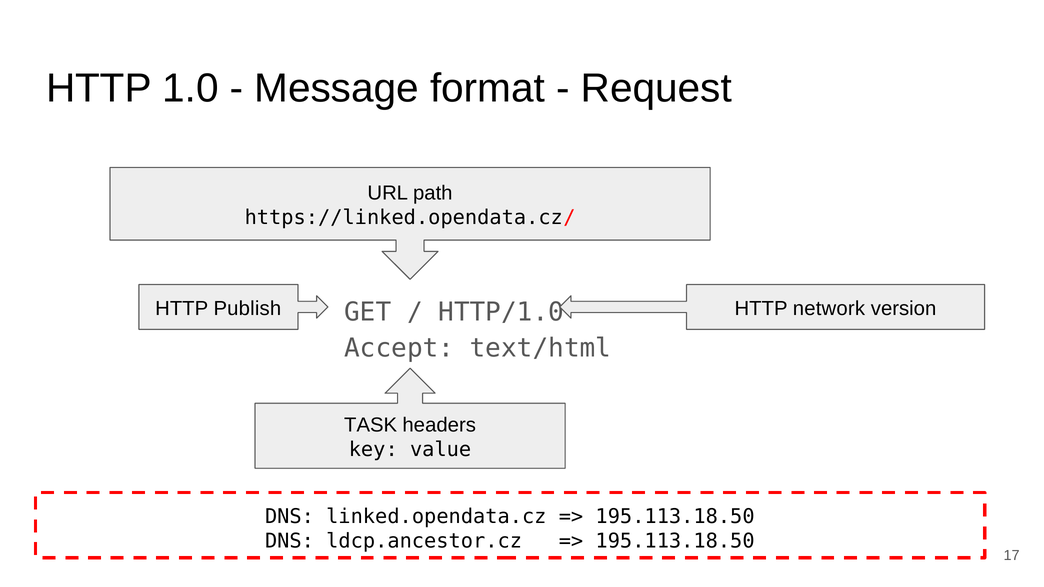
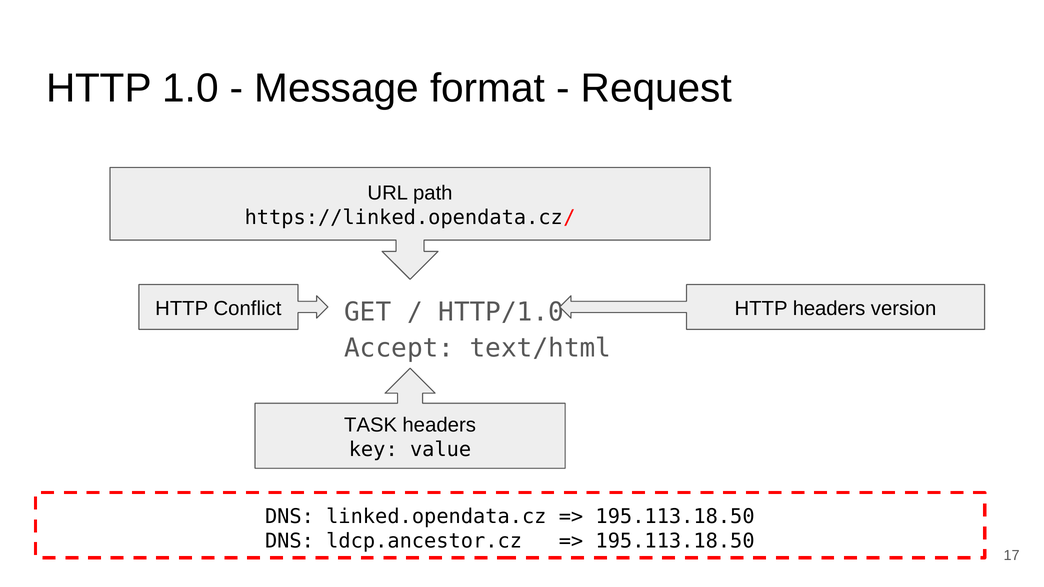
Publish: Publish -> Conflict
HTTP network: network -> headers
